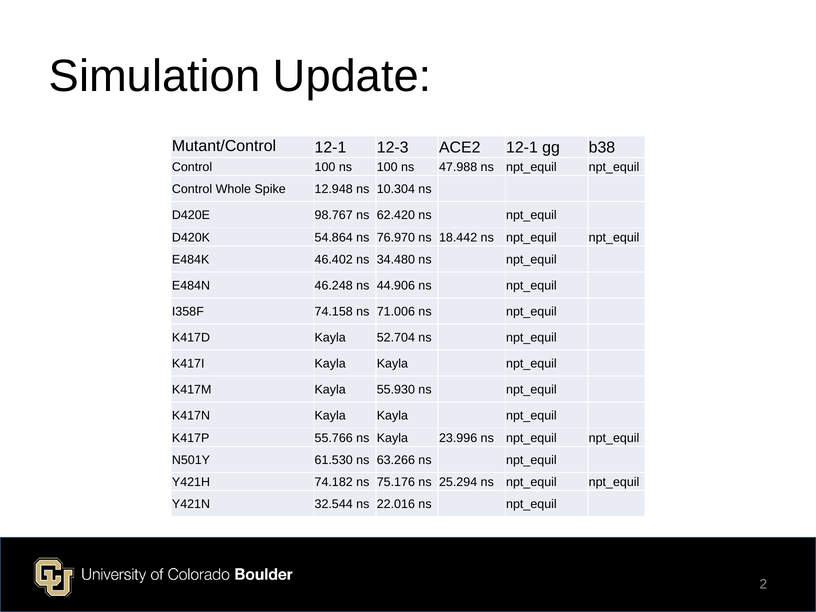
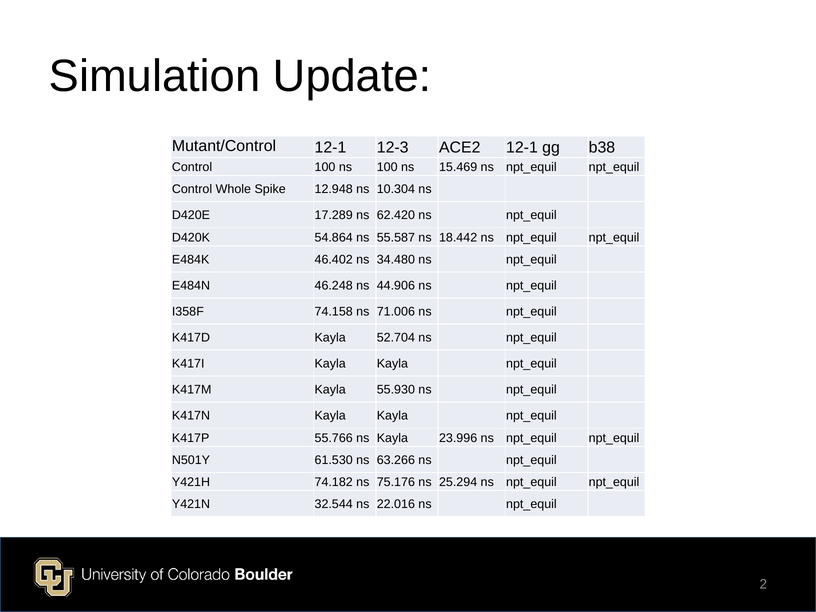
47.988: 47.988 -> 15.469
98.767: 98.767 -> 17.289
76.970: 76.970 -> 55.587
